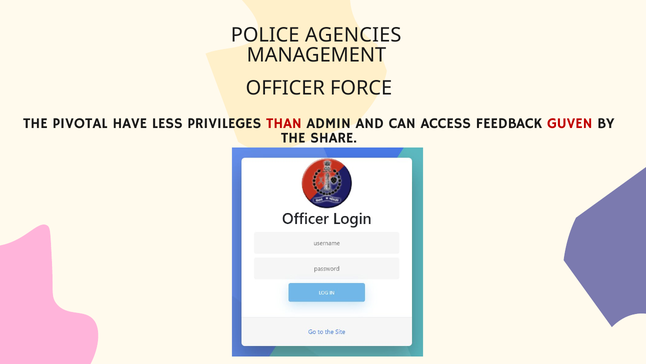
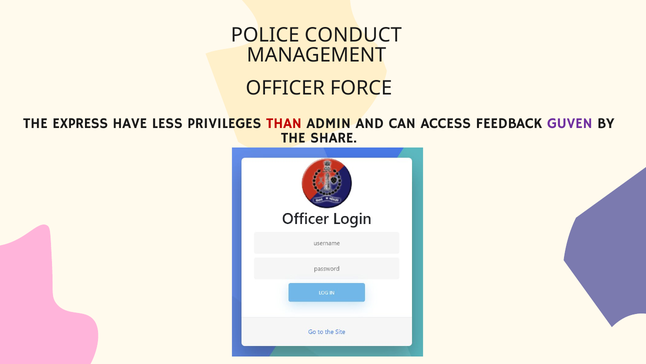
AGENCIES: AGENCIES -> CONDUCT
PIVOTAL: PIVOTAL -> EXPRESS
GUVEN colour: red -> purple
